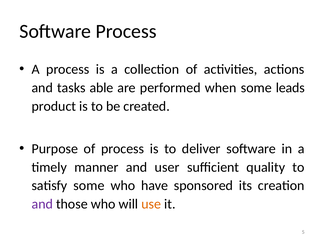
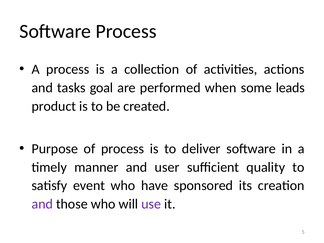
able: able -> goal
satisfy some: some -> event
use colour: orange -> purple
